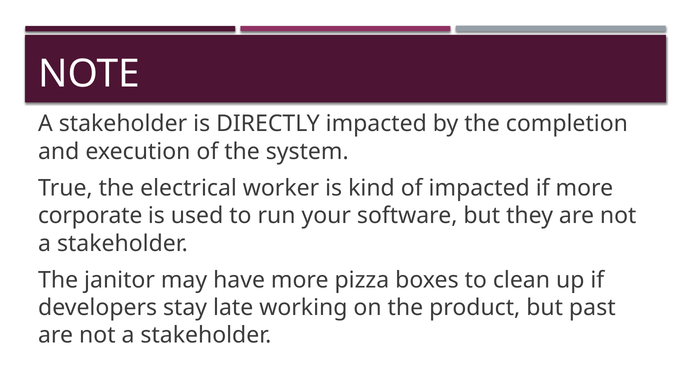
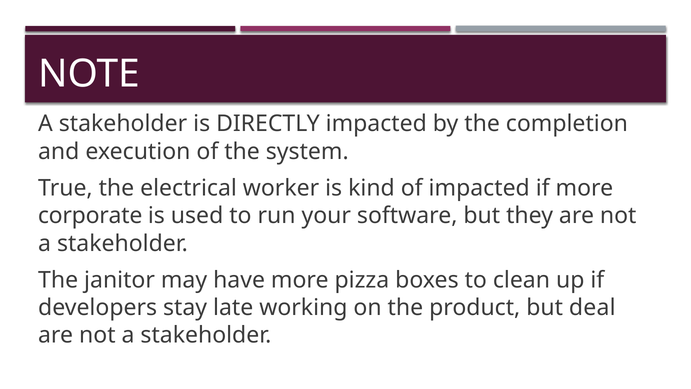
past: past -> deal
